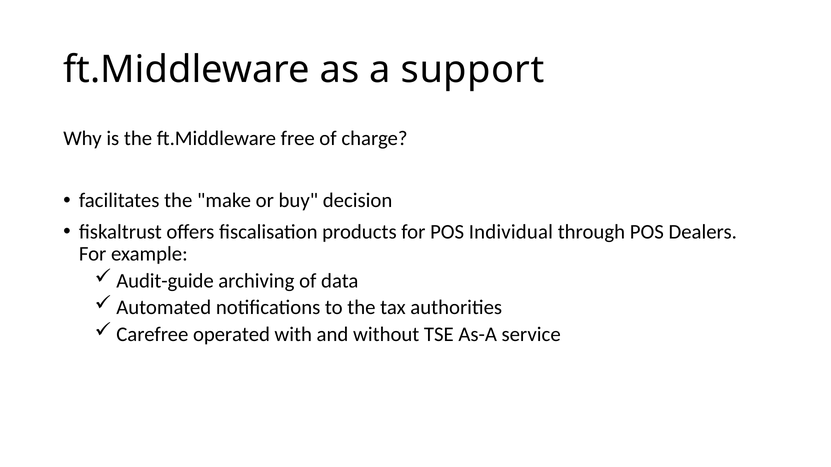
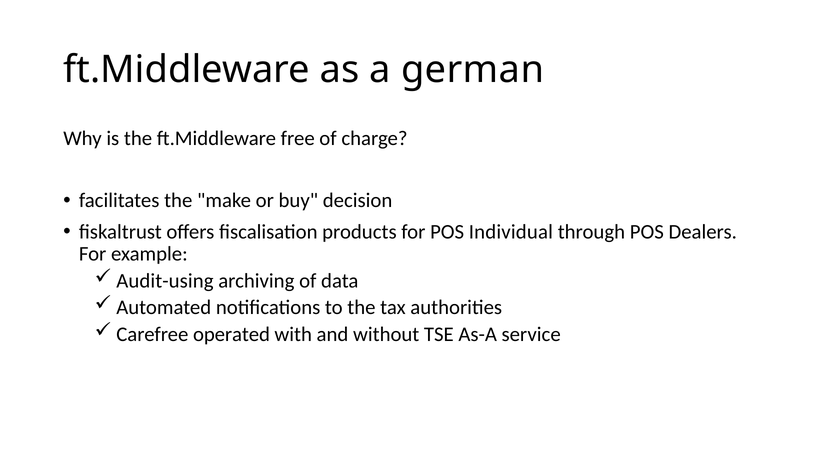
support: support -> german
Audit-guide: Audit-guide -> Audit-using
